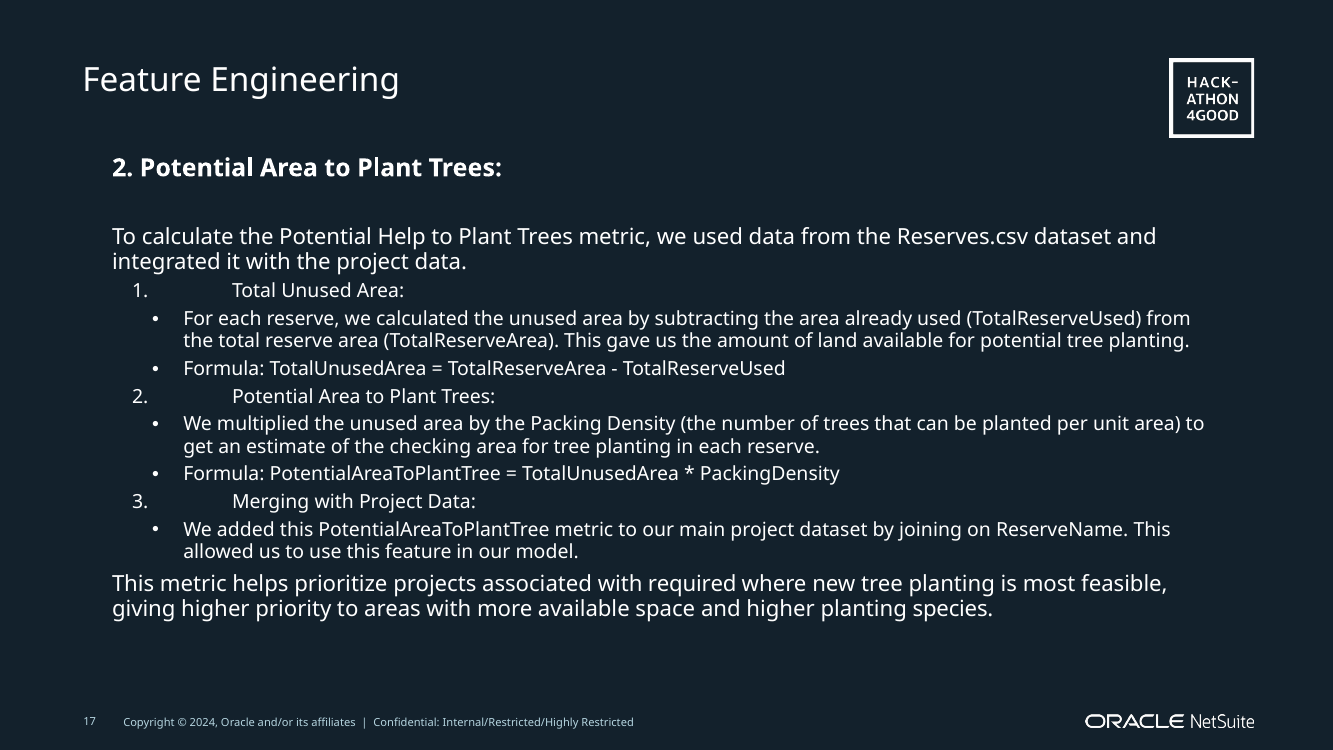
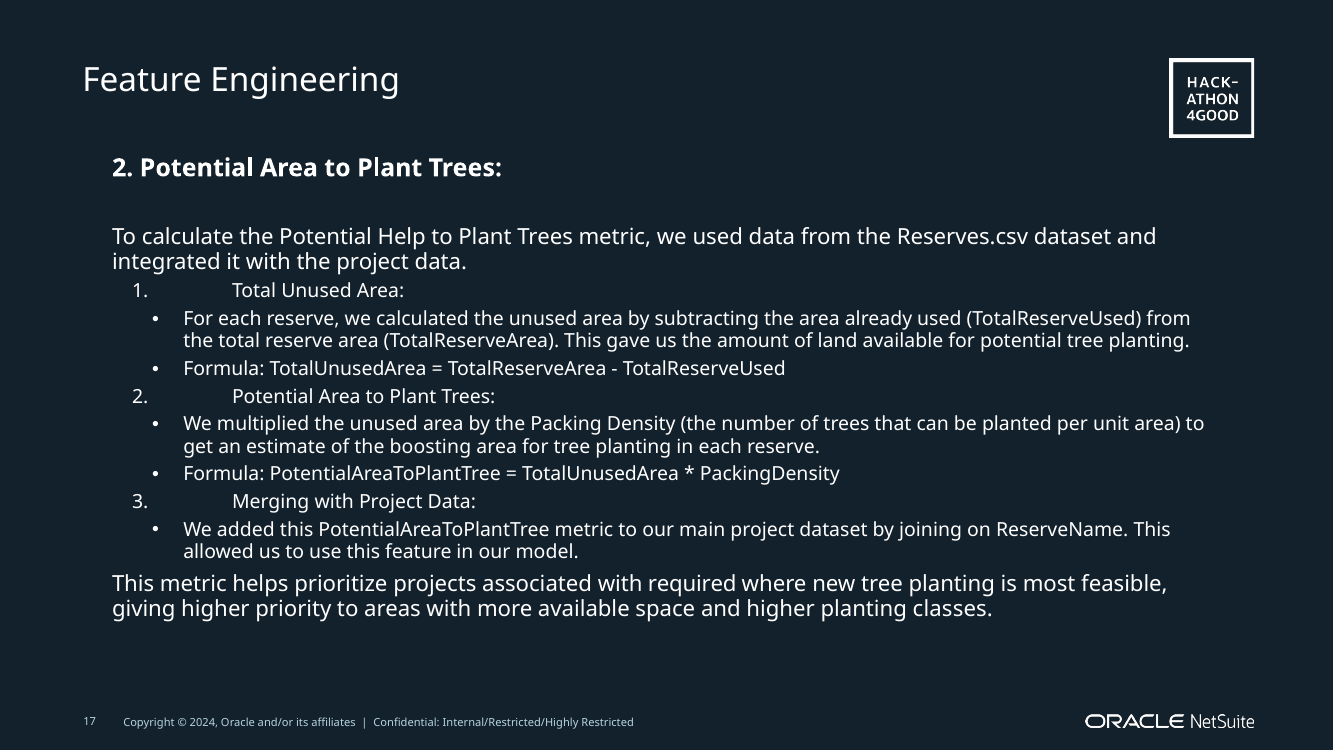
checking: checking -> boosting
species: species -> classes
